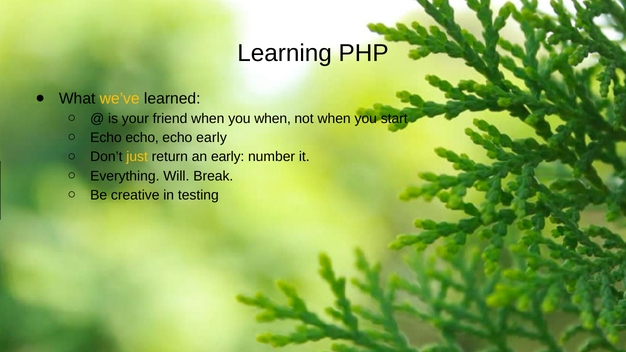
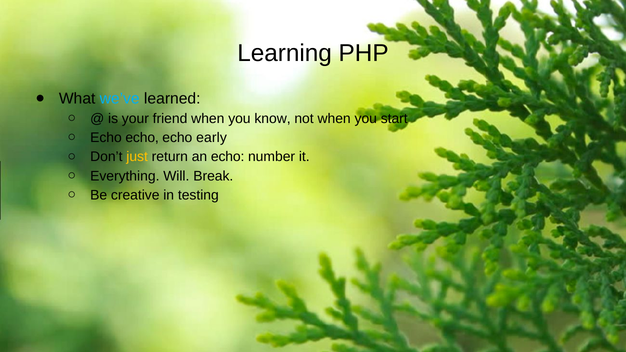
we’ve colour: yellow -> light blue
you when: when -> know
an early: early -> echo
